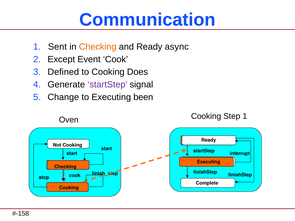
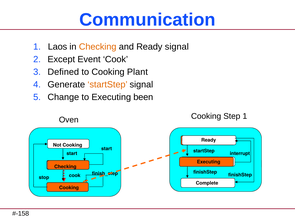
Sent: Sent -> Laos
Ready async: async -> signal
Does: Does -> Plant
startStep at (107, 85) colour: purple -> orange
